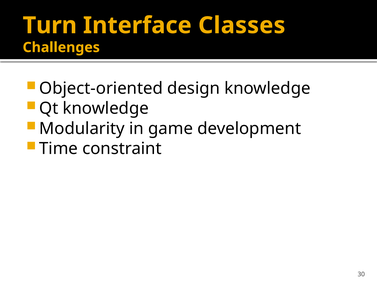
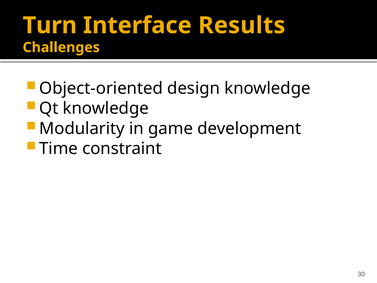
Classes: Classes -> Results
